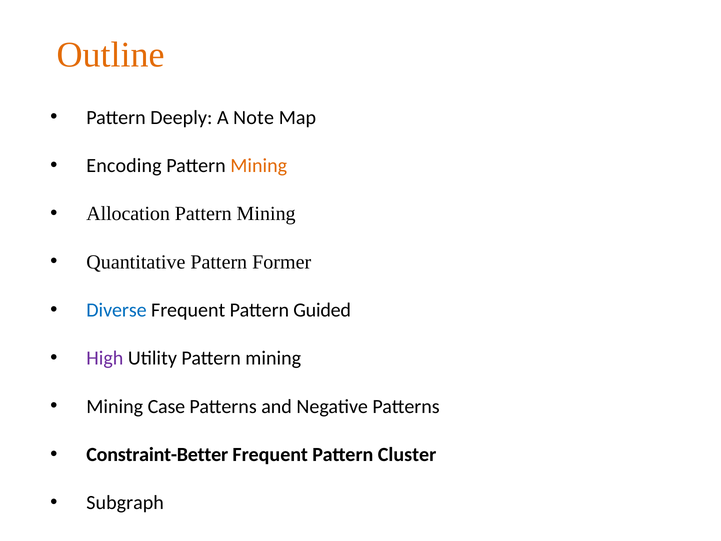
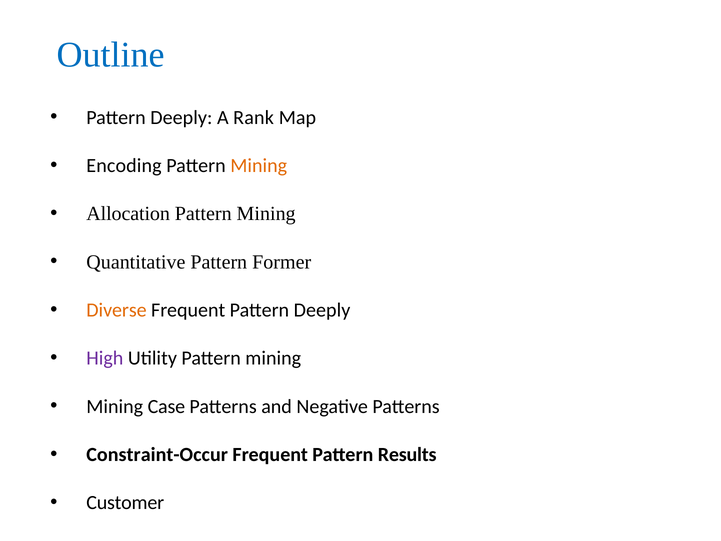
Outline colour: orange -> blue
Note: Note -> Rank
Diverse colour: blue -> orange
Frequent Pattern Guided: Guided -> Deeply
Constraint-Better: Constraint-Better -> Constraint-Occur
Cluster: Cluster -> Results
Subgraph: Subgraph -> Customer
